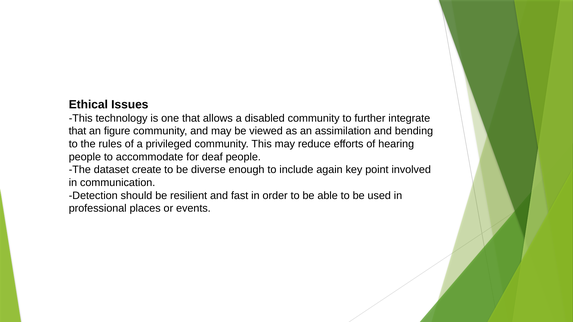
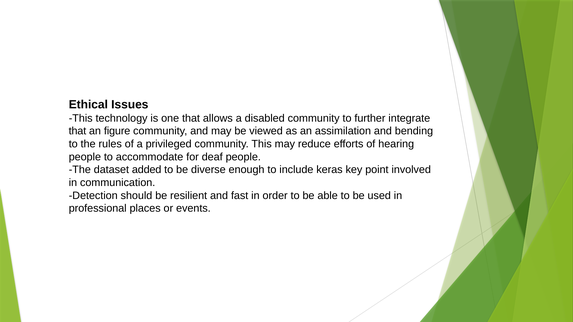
create: create -> added
again: again -> keras
